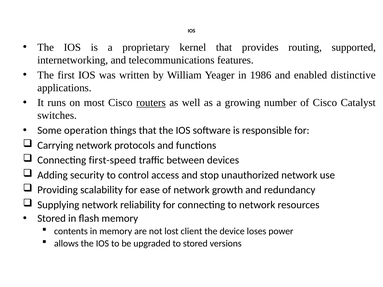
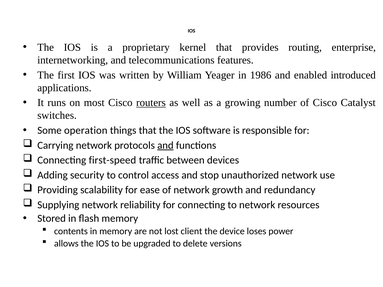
supported: supported -> enterprise
distinctive: distinctive -> introduced
and at (165, 145) underline: none -> present
to stored: stored -> delete
